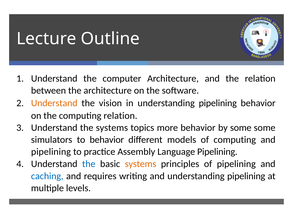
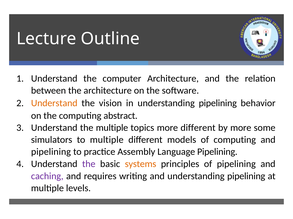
computing relation: relation -> abstract
the systems: systems -> multiple
more behavior: behavior -> different
by some: some -> more
to behavior: behavior -> multiple
the at (89, 165) colour: blue -> purple
caching colour: blue -> purple
